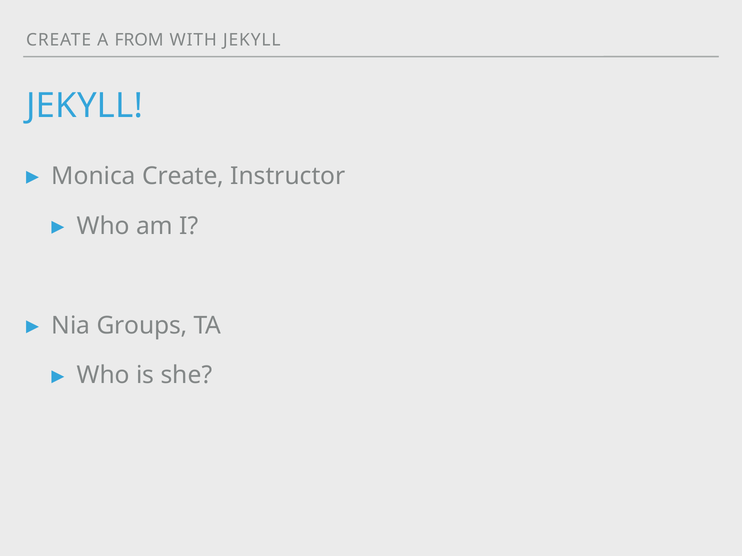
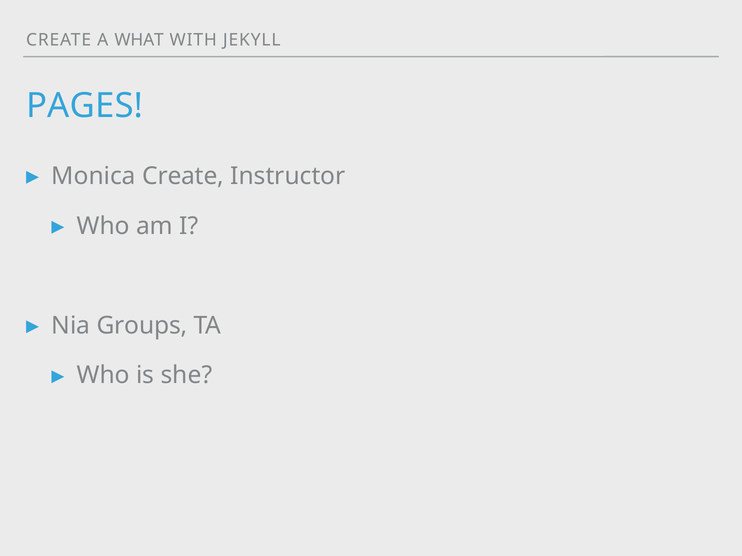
FROM: FROM -> WHAT
JEKYLL at (85, 106): JEKYLL -> PAGES
